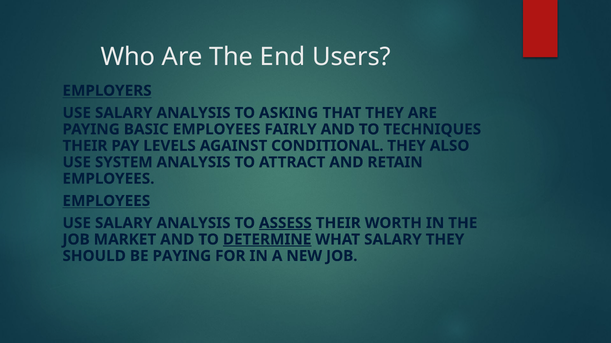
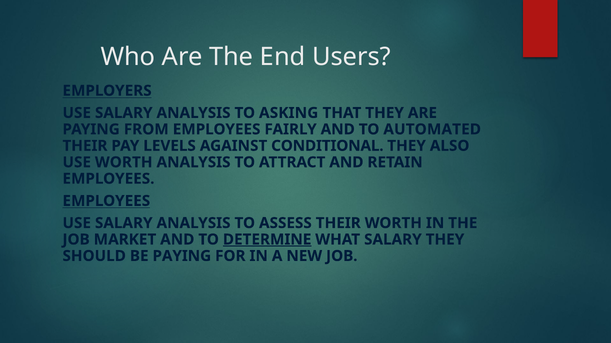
BASIC: BASIC -> FROM
TECHNIQUES: TECHNIQUES -> AUTOMATED
USE SYSTEM: SYSTEM -> WORTH
ASSESS underline: present -> none
